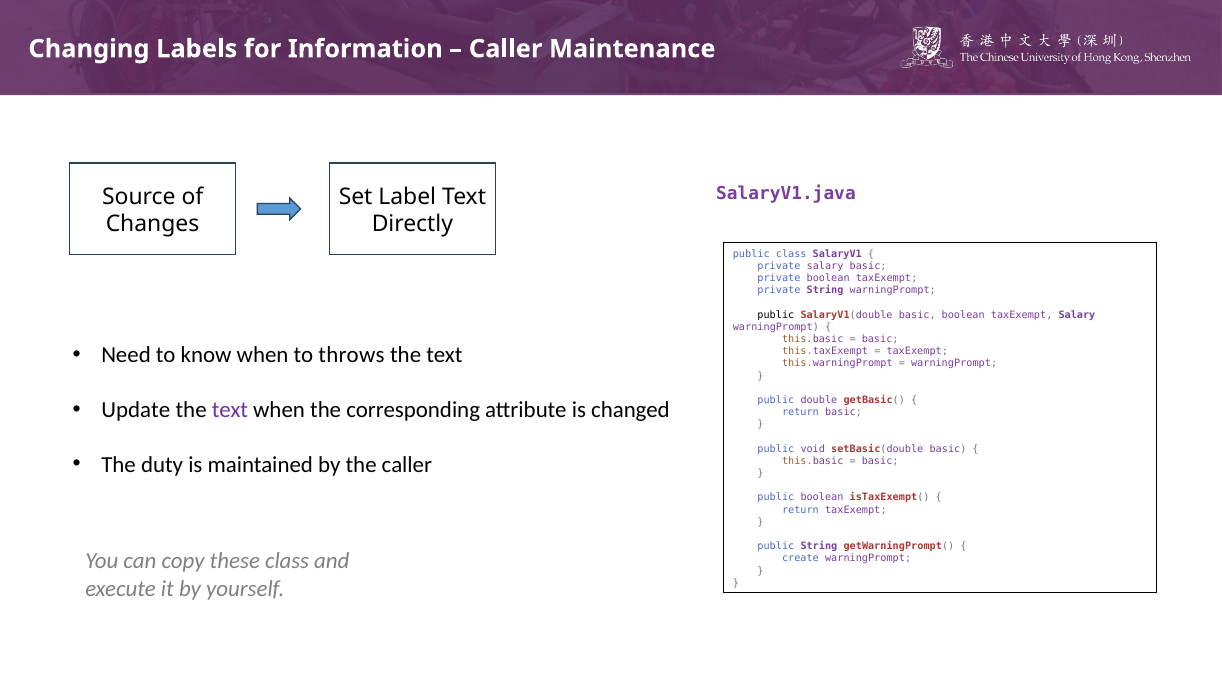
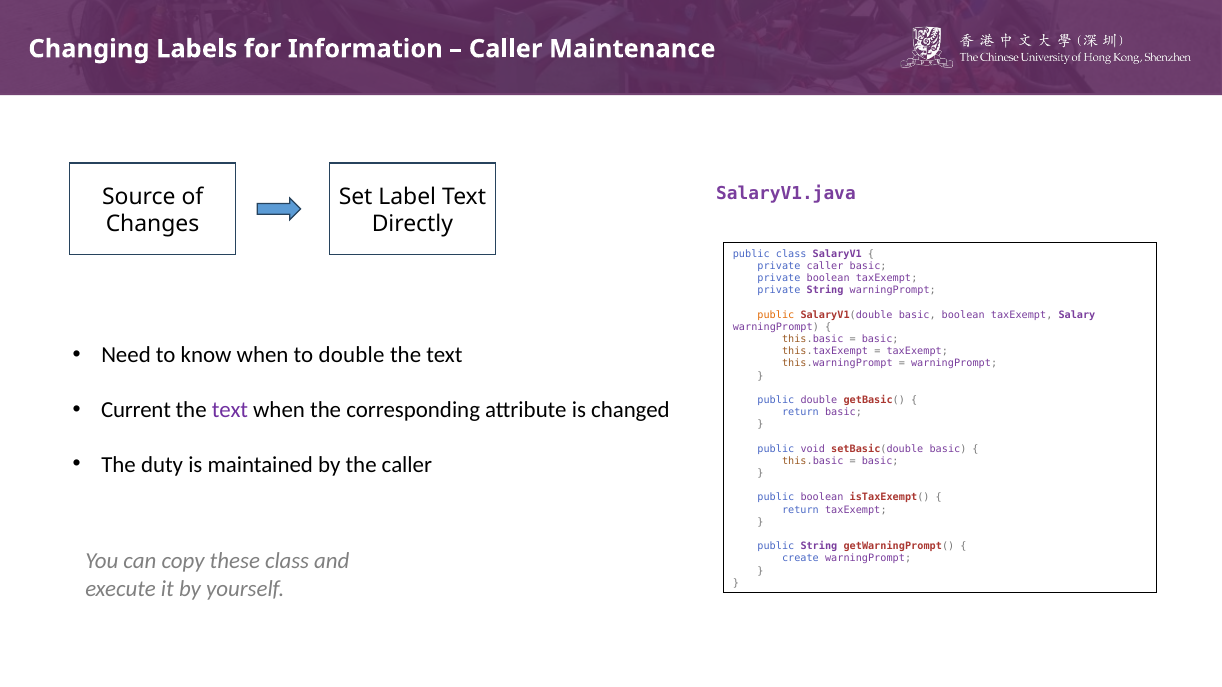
private salary: salary -> caller
public at (776, 315) colour: black -> orange
to throws: throws -> double
Update: Update -> Current
